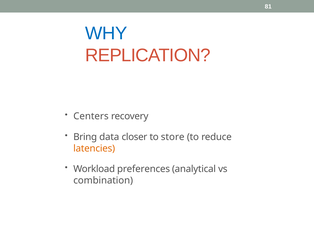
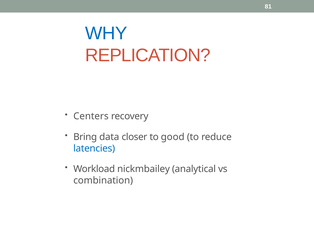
store: store -> good
latencies colour: orange -> blue
preferences: preferences -> nickmbailey
